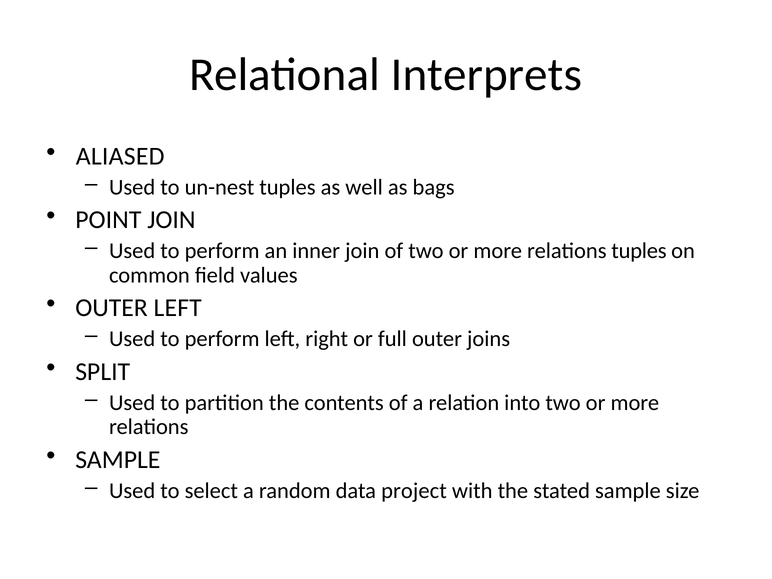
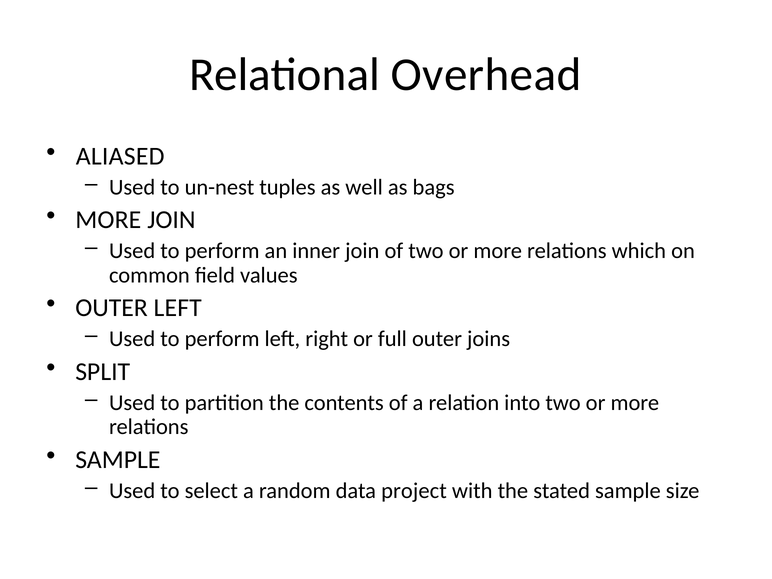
Interprets: Interprets -> Overhead
POINT at (108, 220): POINT -> MORE
relations tuples: tuples -> which
